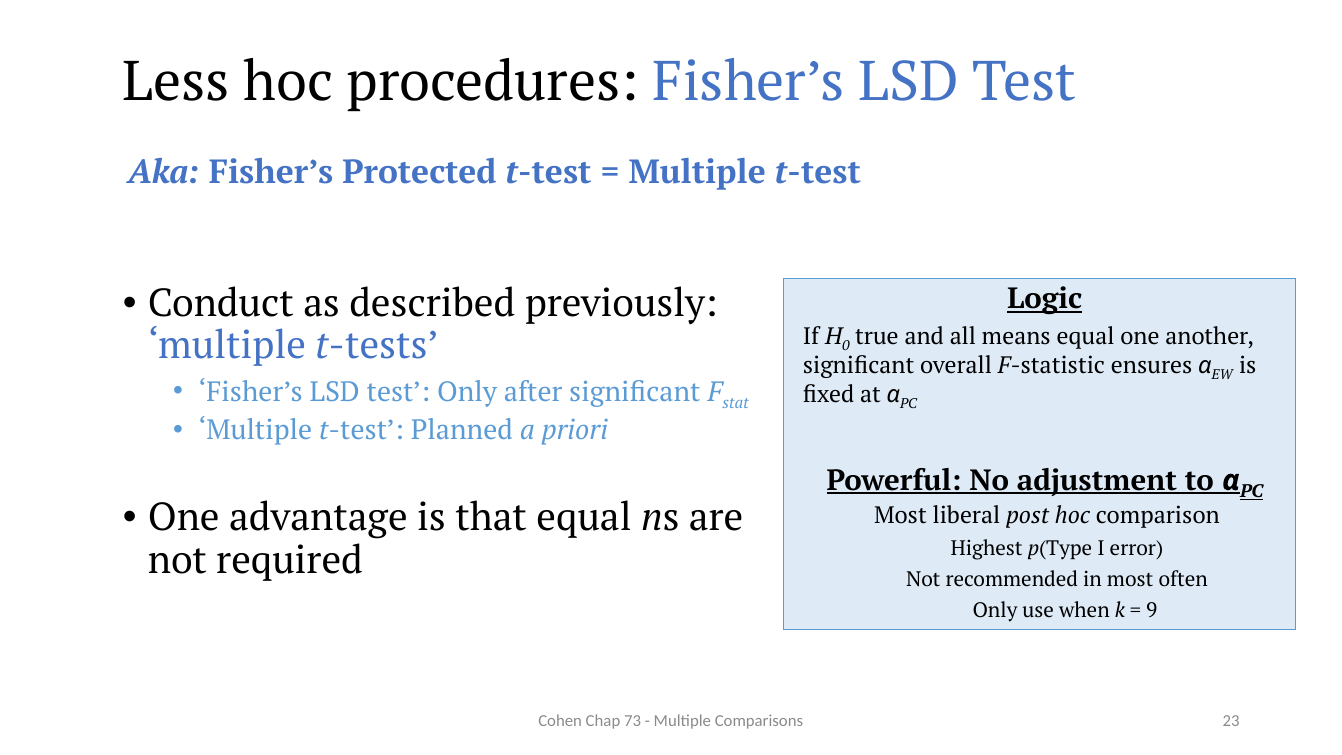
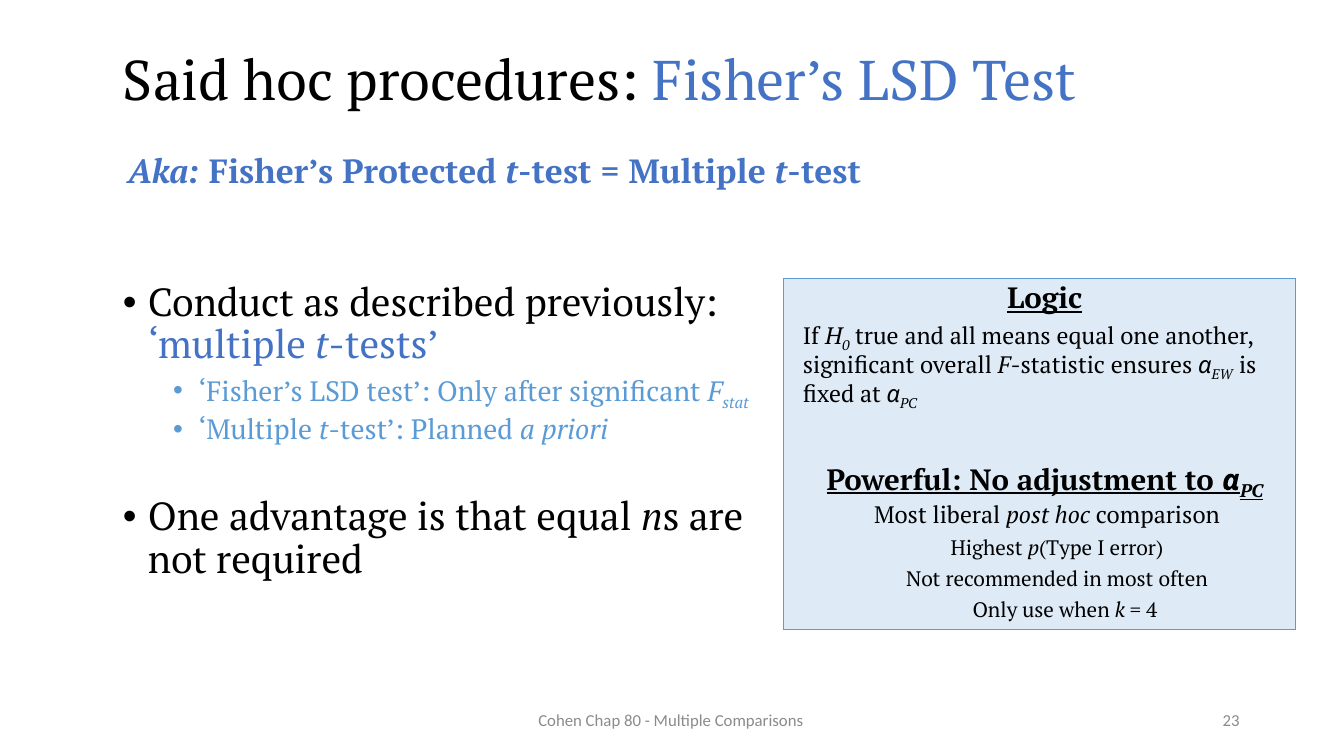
Less: Less -> Said
9: 9 -> 4
73: 73 -> 80
